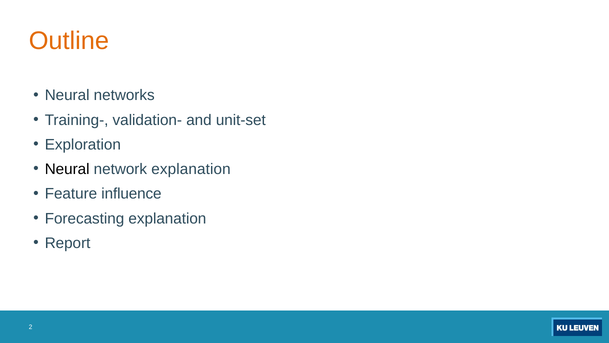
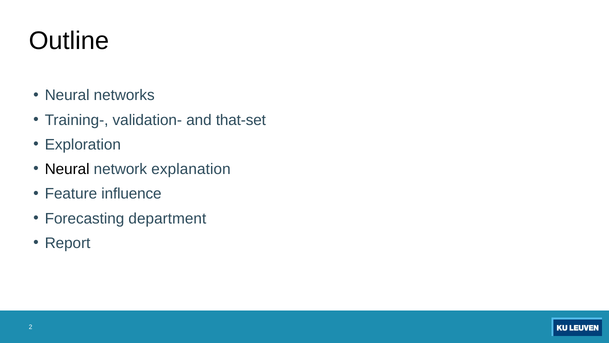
Outline colour: orange -> black
unit-set: unit-set -> that-set
Forecasting explanation: explanation -> department
